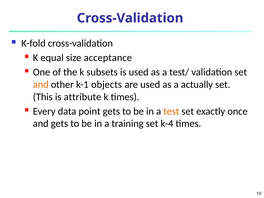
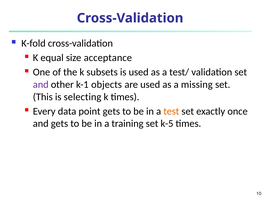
and at (41, 85) colour: orange -> purple
actually: actually -> missing
attribute: attribute -> selecting
k-4: k-4 -> k-5
